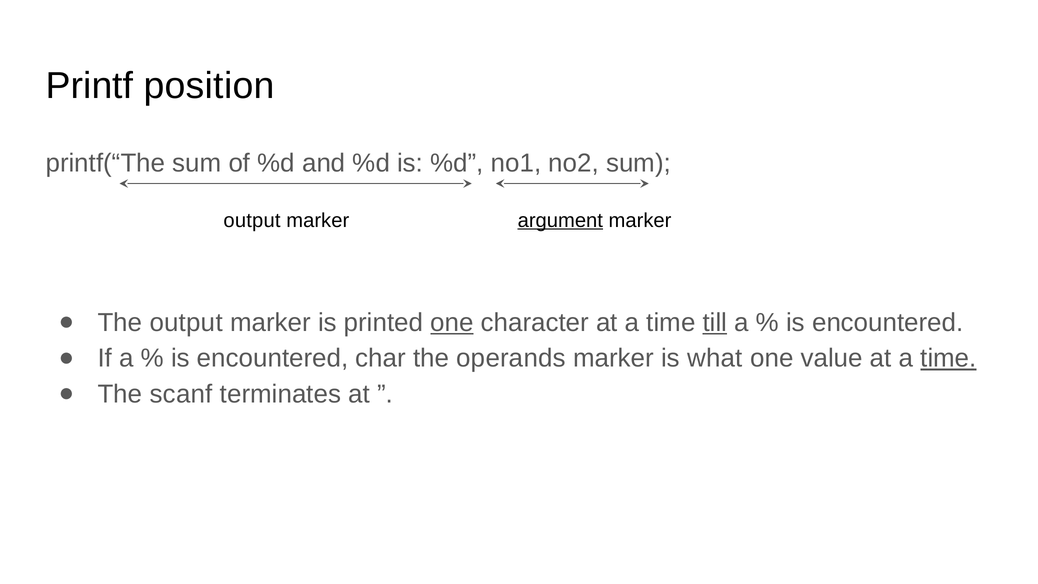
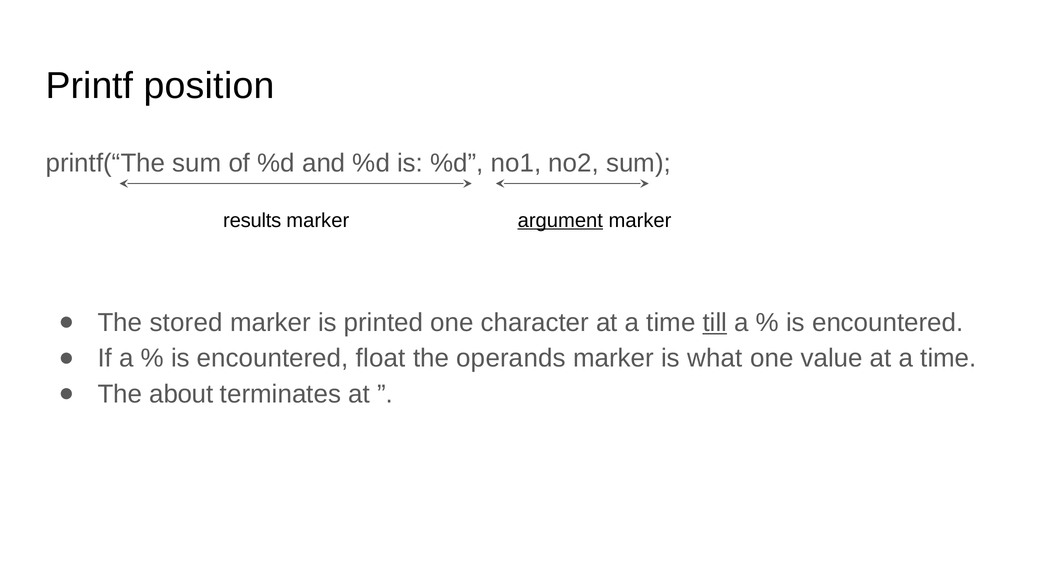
output at (252, 220): output -> results
The output: output -> stored
one at (452, 322) underline: present -> none
char: char -> float
time at (948, 358) underline: present -> none
scanf: scanf -> about
